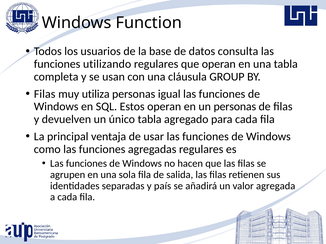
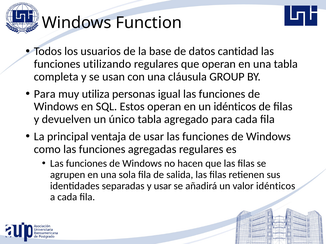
consulta: consulta -> cantidad
Filas at (45, 94): Filas -> Para
un personas: personas -> idénticos
y país: país -> usar
valor agregada: agregada -> idénticos
